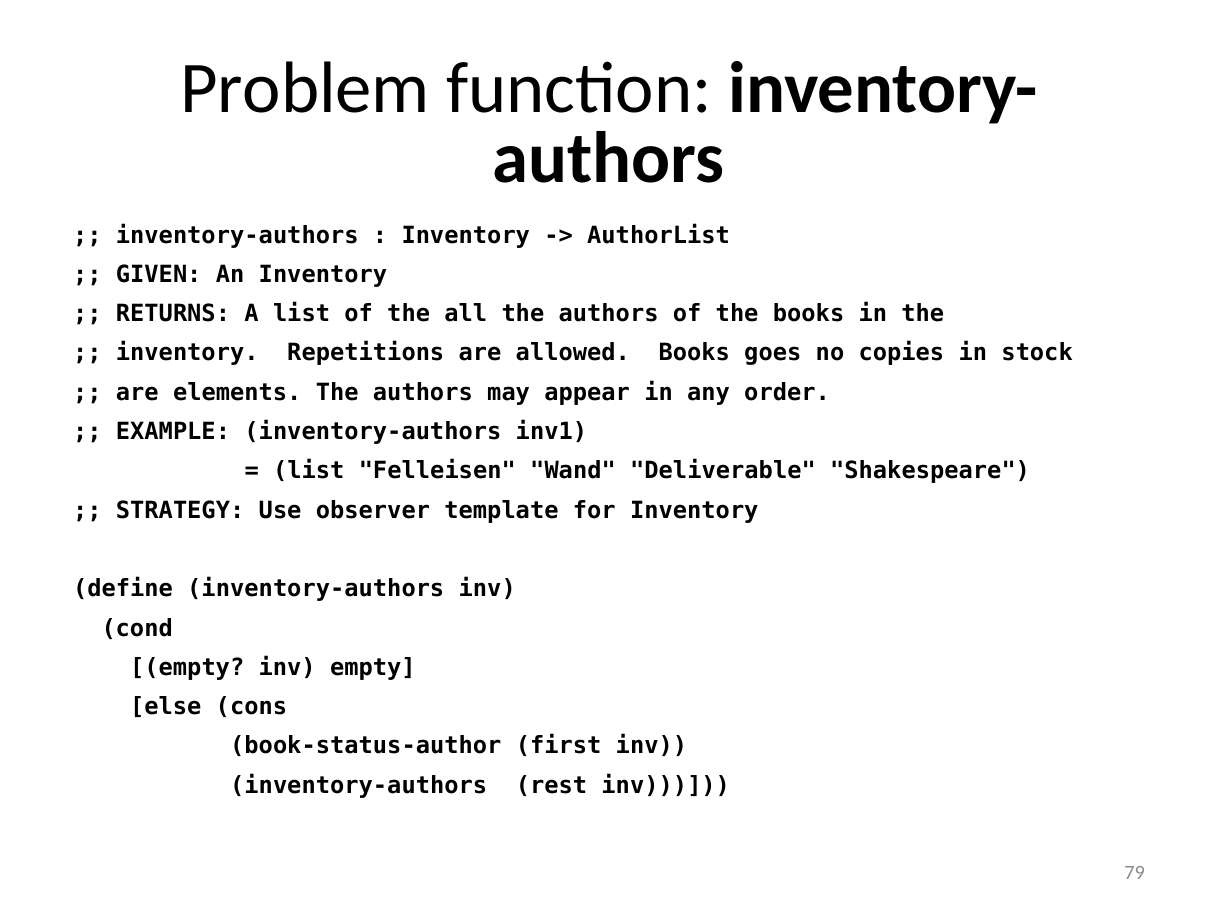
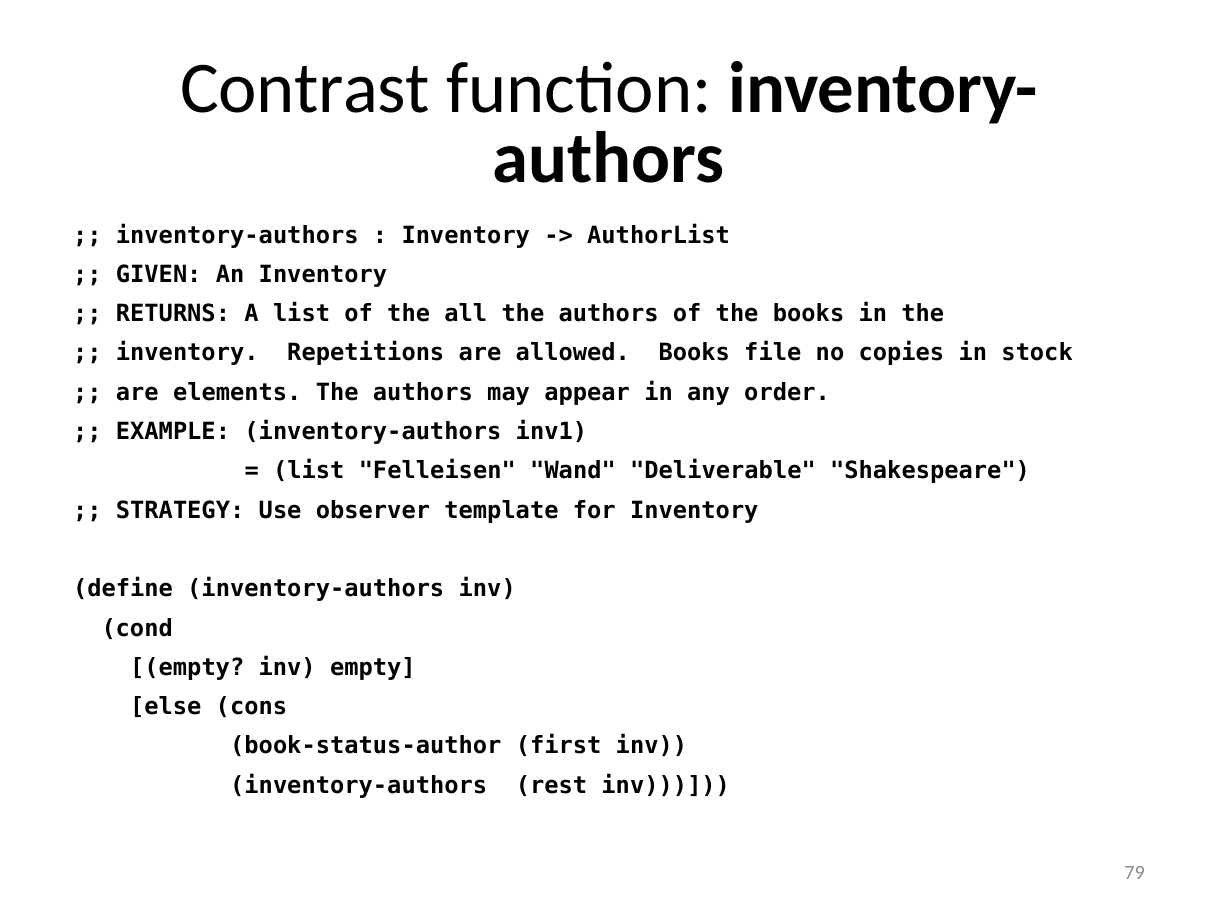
Problem: Problem -> Contrast
goes: goes -> file
